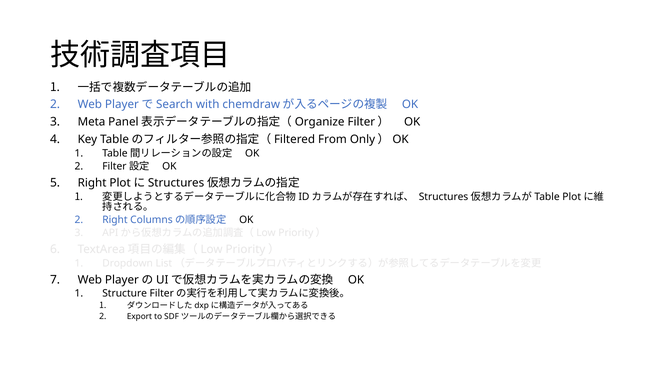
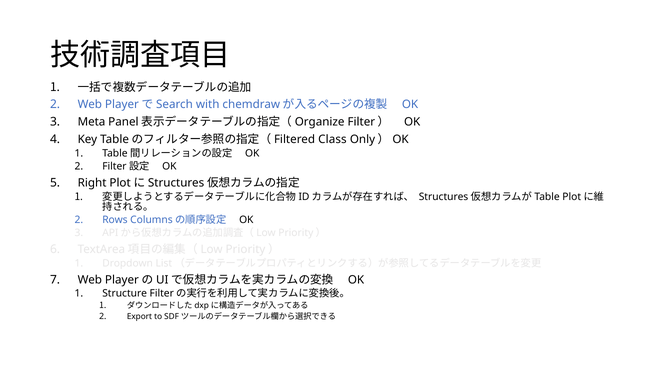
From: From -> Class
Right at (115, 220): Right -> Rows
